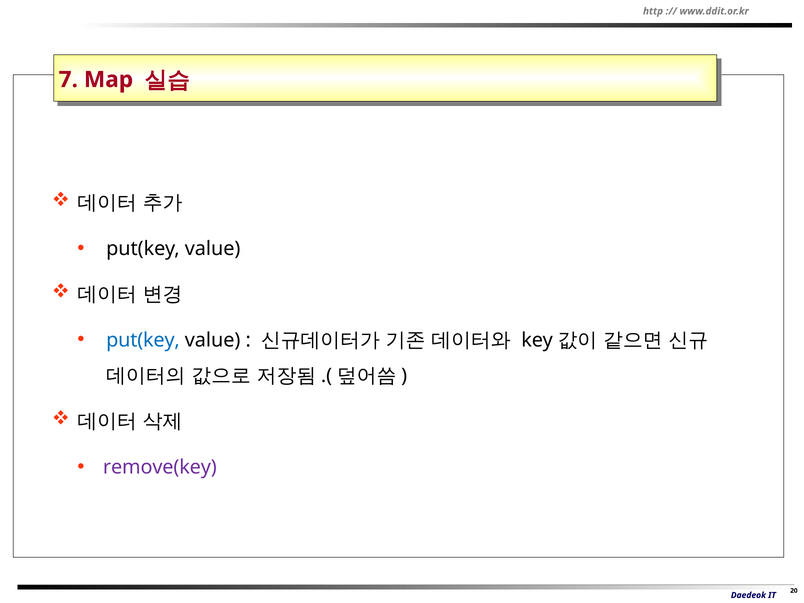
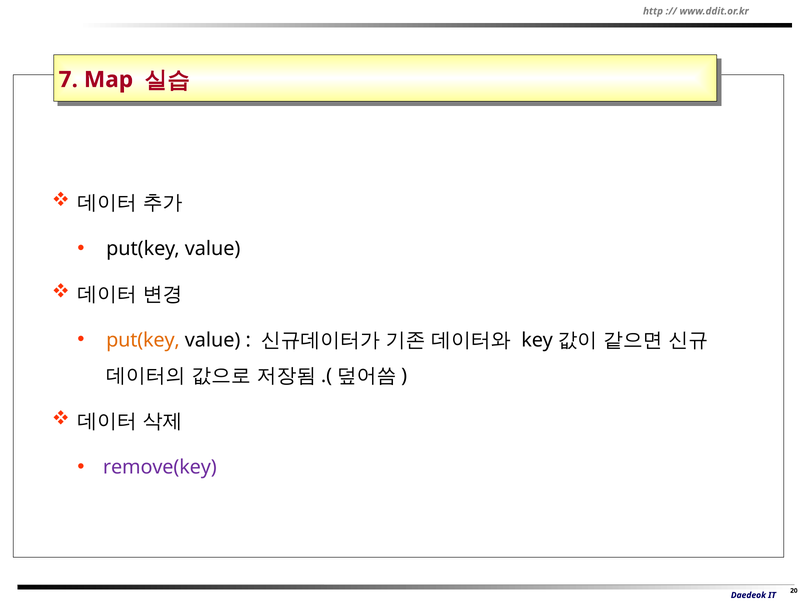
put(key at (143, 340) colour: blue -> orange
